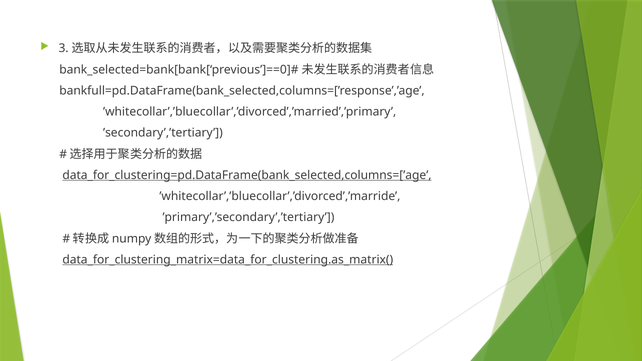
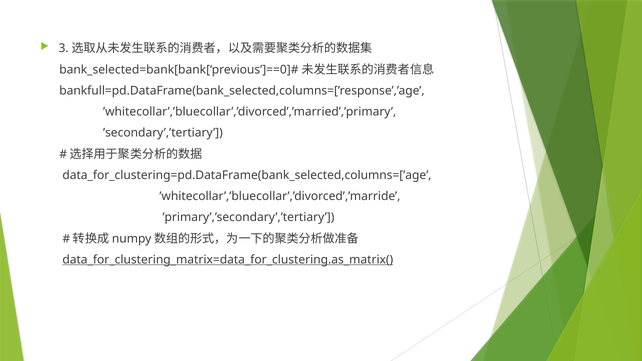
data_for_clustering=pd.DataFrame(bank_selected,columns=[’age underline: present -> none
